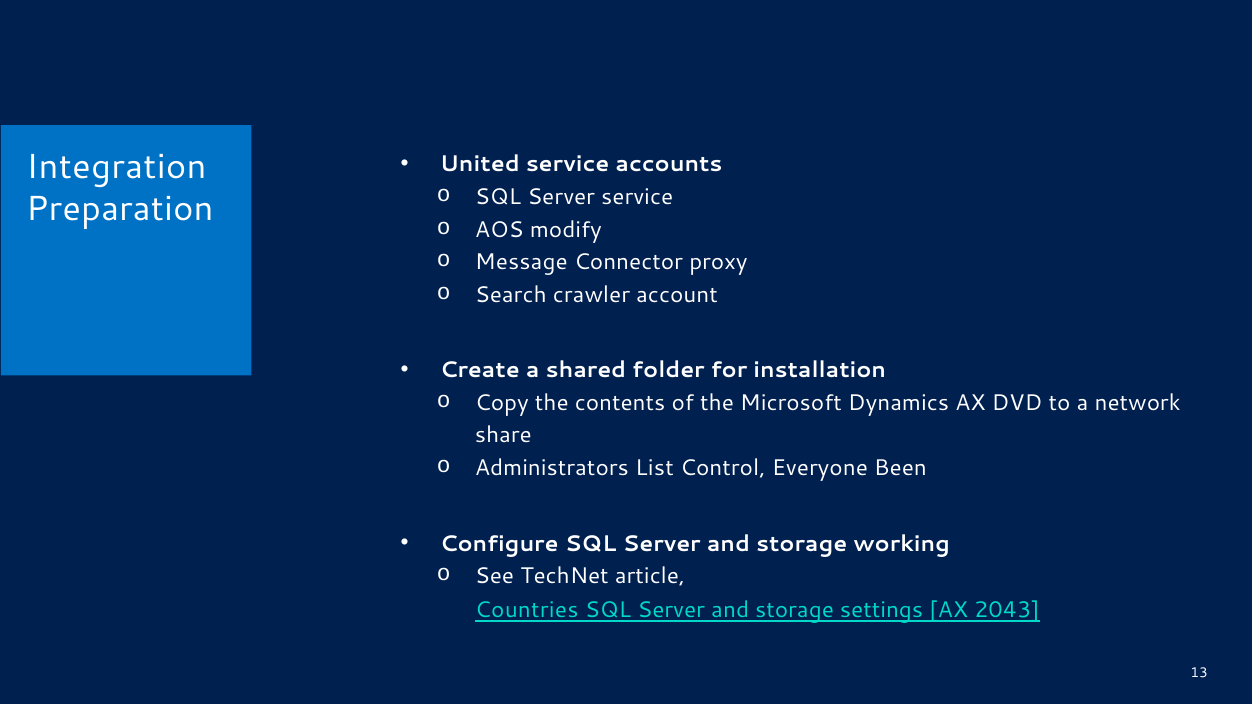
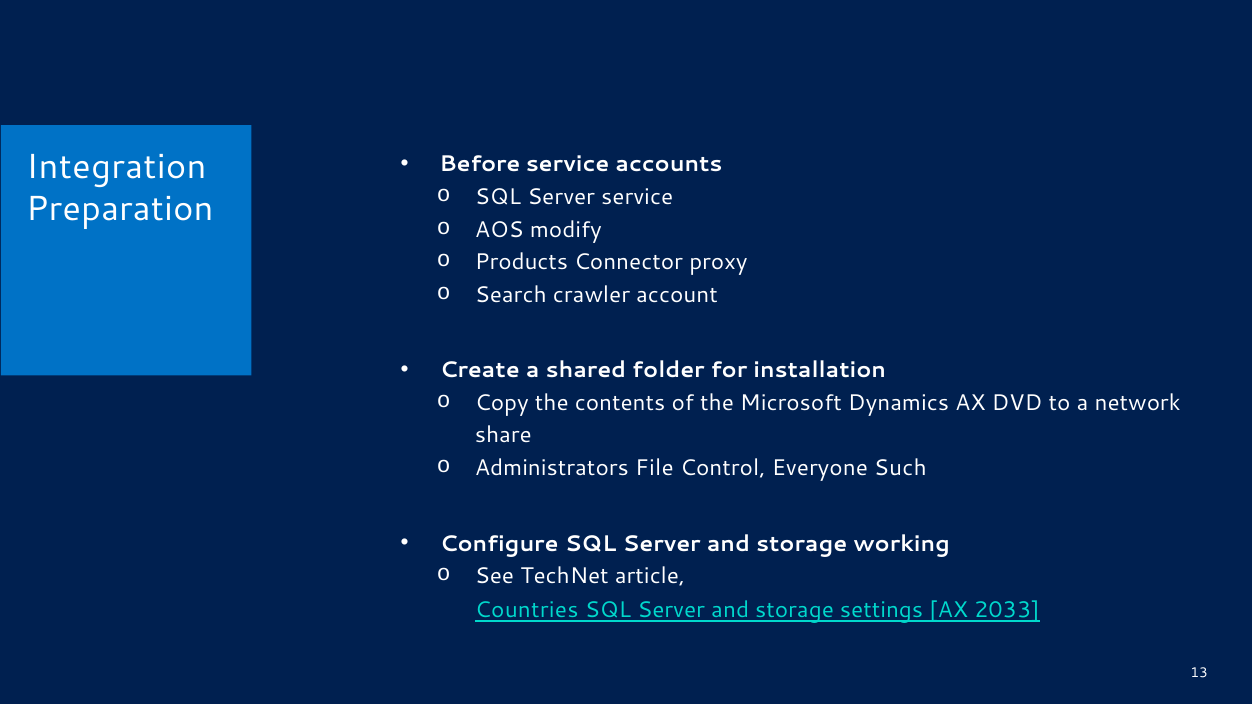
United: United -> Before
Message: Message -> Products
List: List -> File
Been: Been -> Such
2043: 2043 -> 2033
